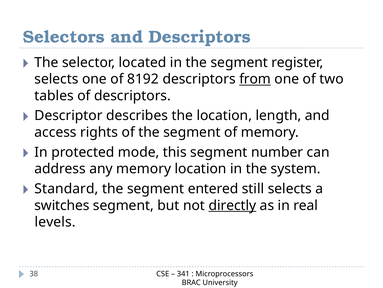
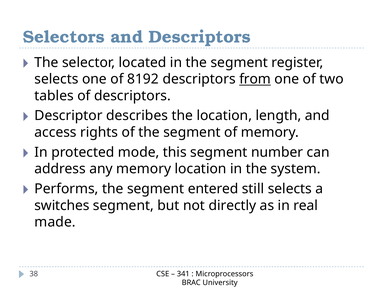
Standard: Standard -> Performs
directly underline: present -> none
levels: levels -> made
